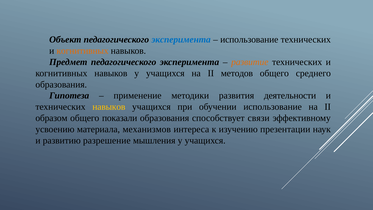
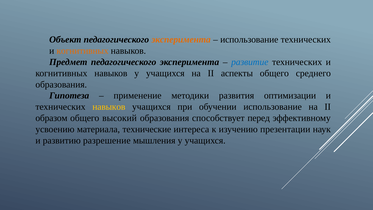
эксперимента at (181, 40) colour: blue -> orange
развитие colour: orange -> blue
методов: методов -> аспекты
деятельности: деятельности -> оптимизации
показали: показали -> высокий
связи: связи -> перед
механизмов: механизмов -> технические
